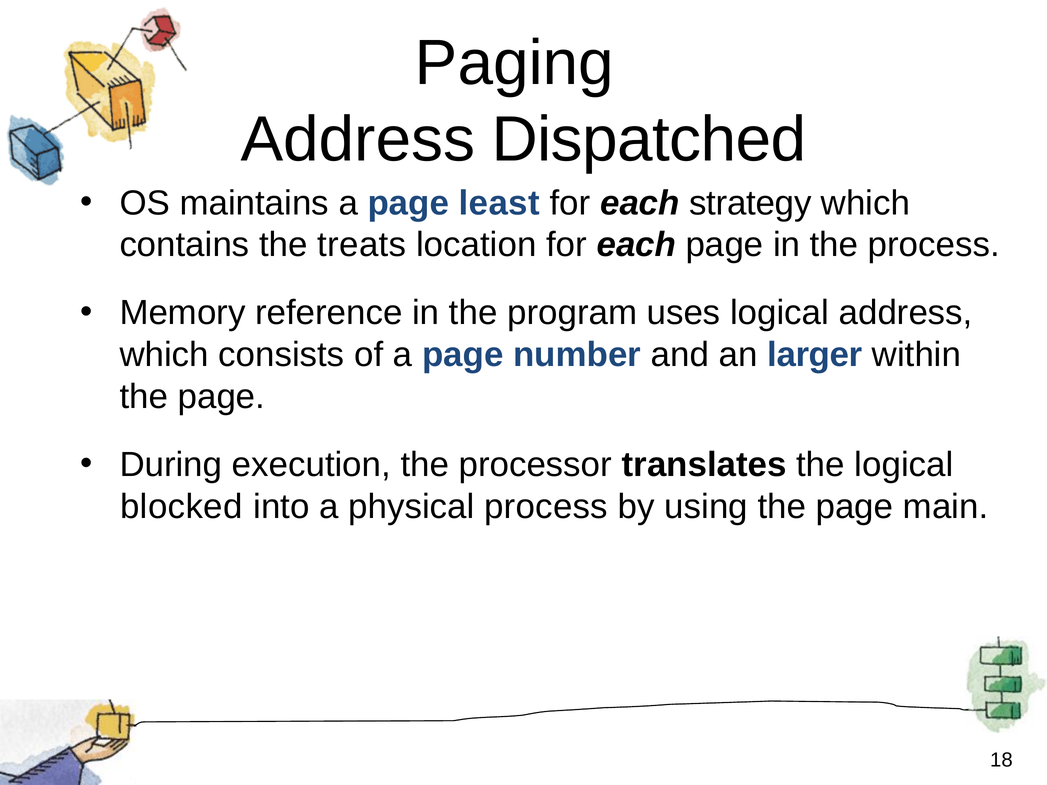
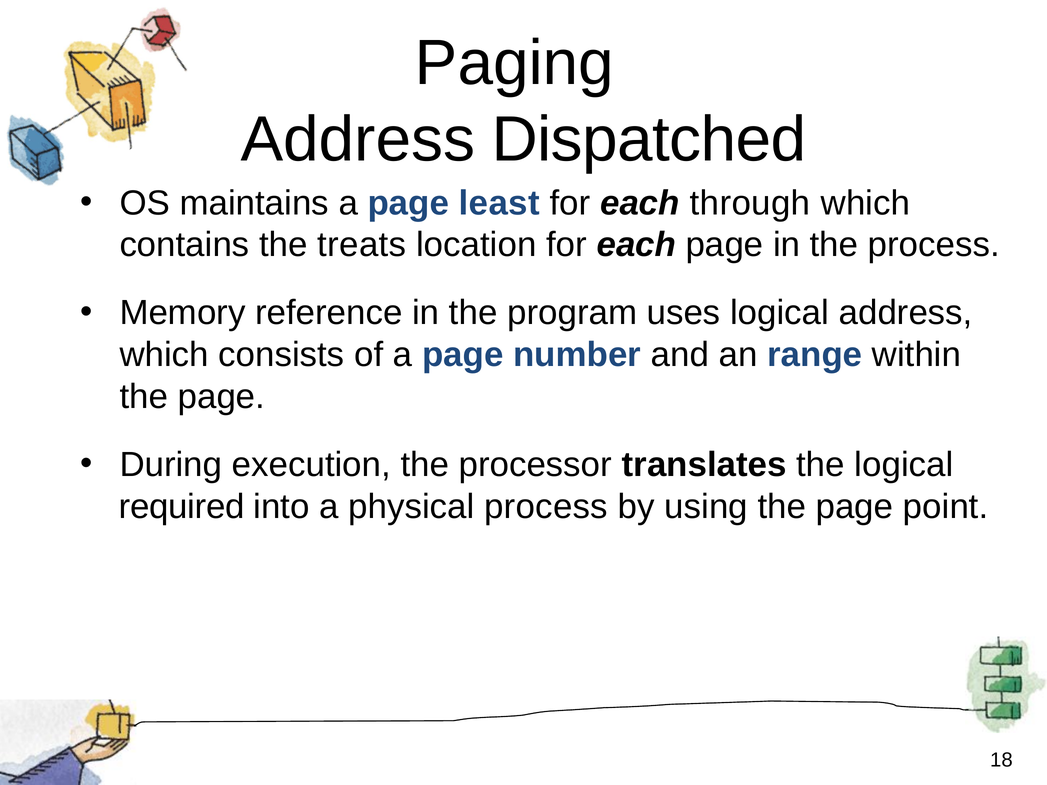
strategy: strategy -> through
larger: larger -> range
blocked: blocked -> required
main: main -> point
